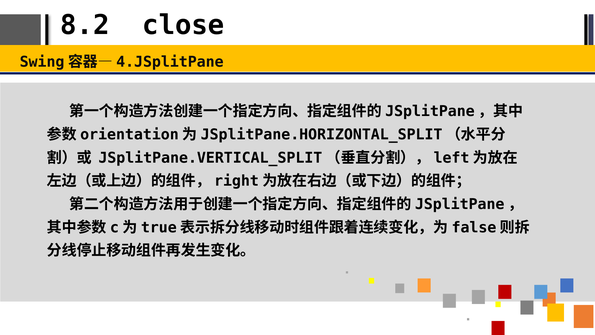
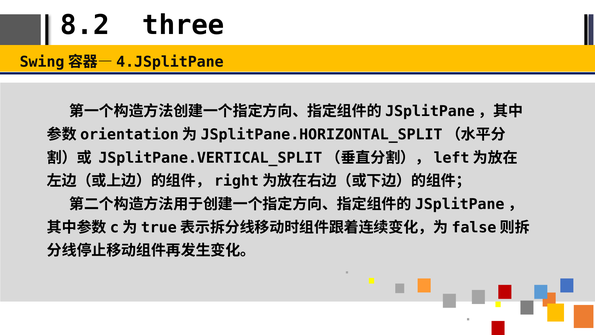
close: close -> three
